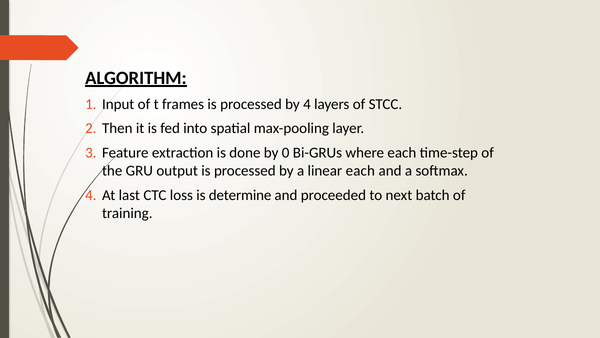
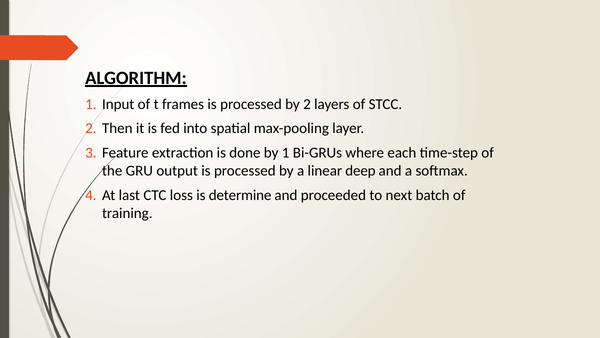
by 4: 4 -> 2
by 0: 0 -> 1
linear each: each -> deep
